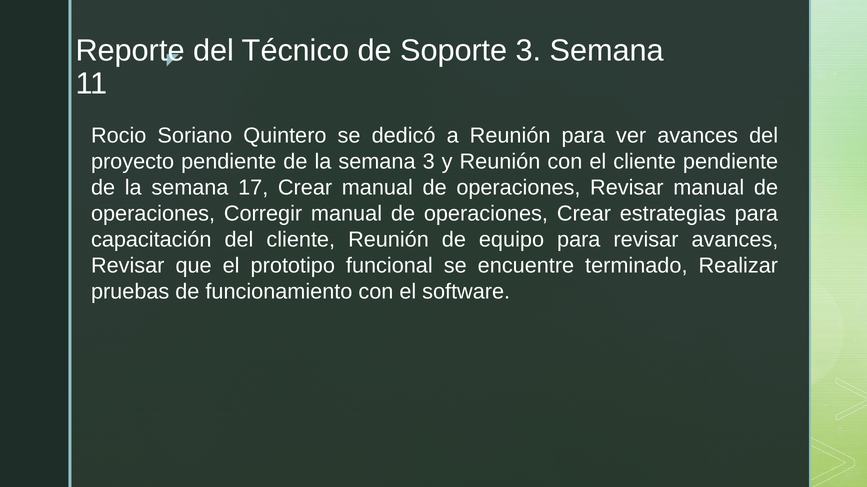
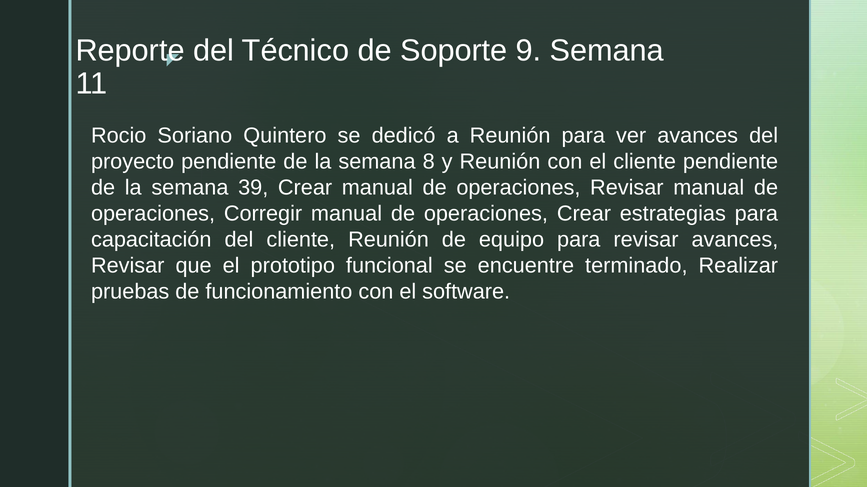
Soporte 3: 3 -> 9
semana 3: 3 -> 8
17: 17 -> 39
